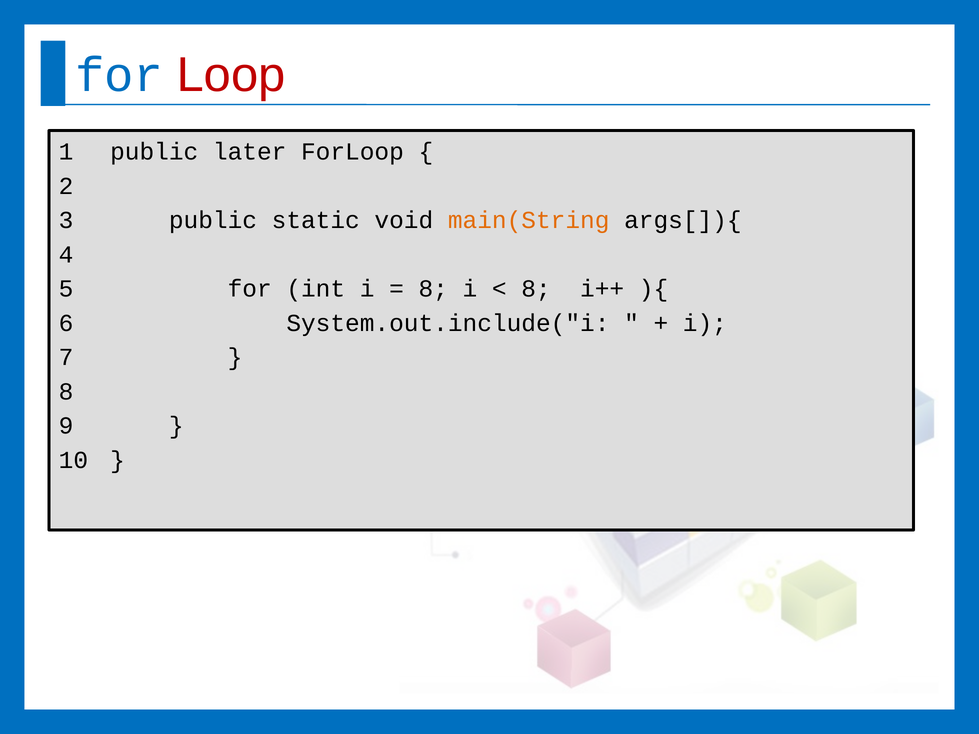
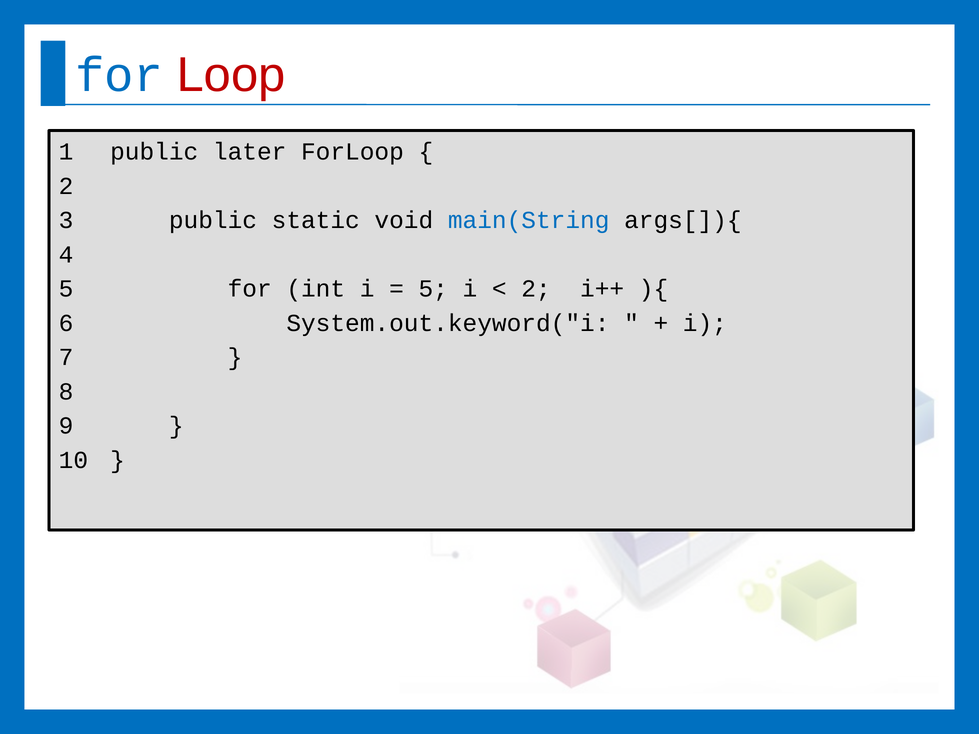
main(String colour: orange -> blue
8 at (433, 289): 8 -> 5
8 at (536, 289): 8 -> 2
System.out.include("i: System.out.include("i -> System.out.keyword("i
